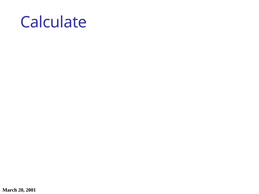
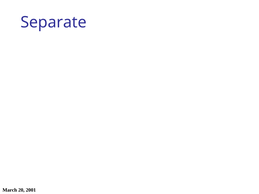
Calculate: Calculate -> Separate
